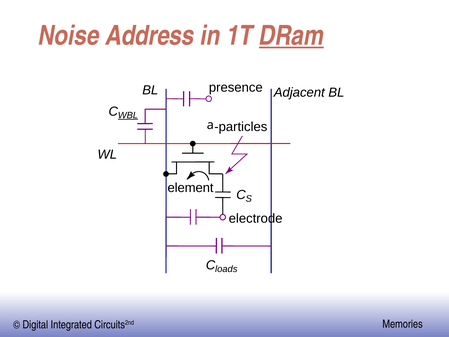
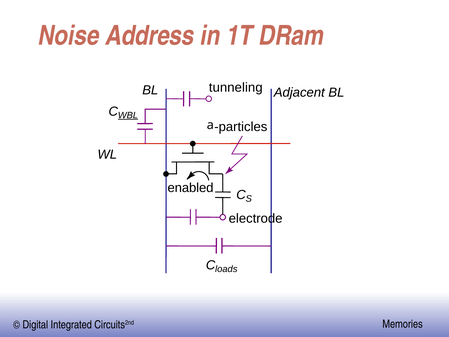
DRam underline: present -> none
presence: presence -> tunneling
element: element -> enabled
